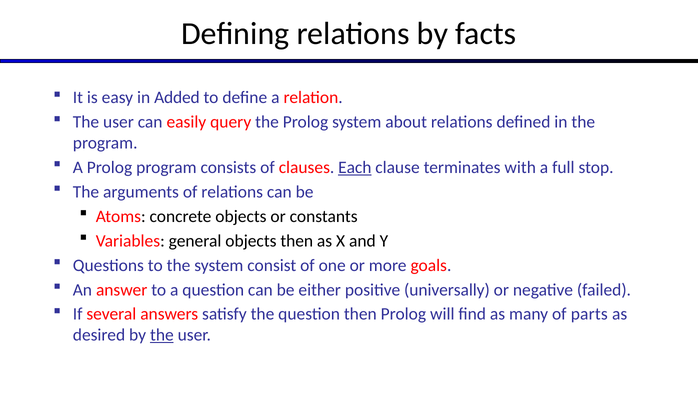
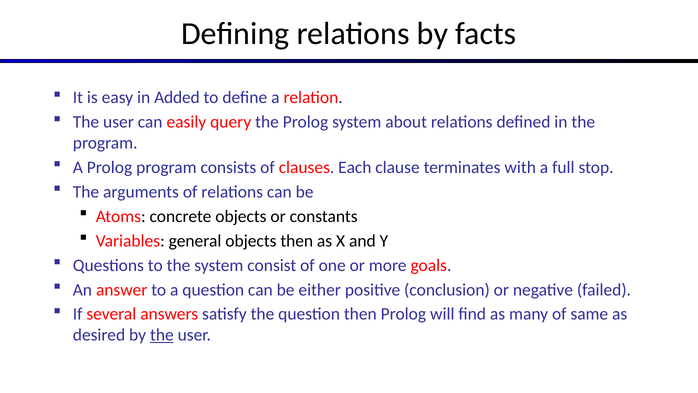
Each underline: present -> none
universally: universally -> conclusion
parts: parts -> same
